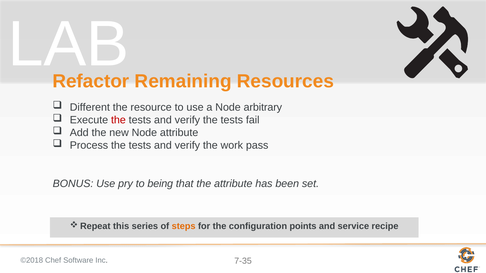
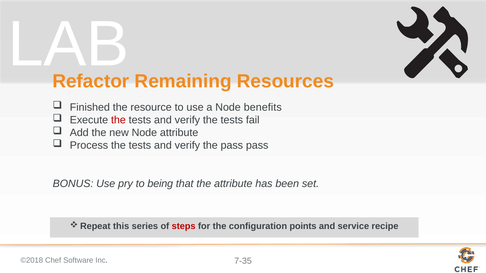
Different: Different -> Finished
arbitrary: arbitrary -> benefits
the work: work -> pass
steps colour: orange -> red
